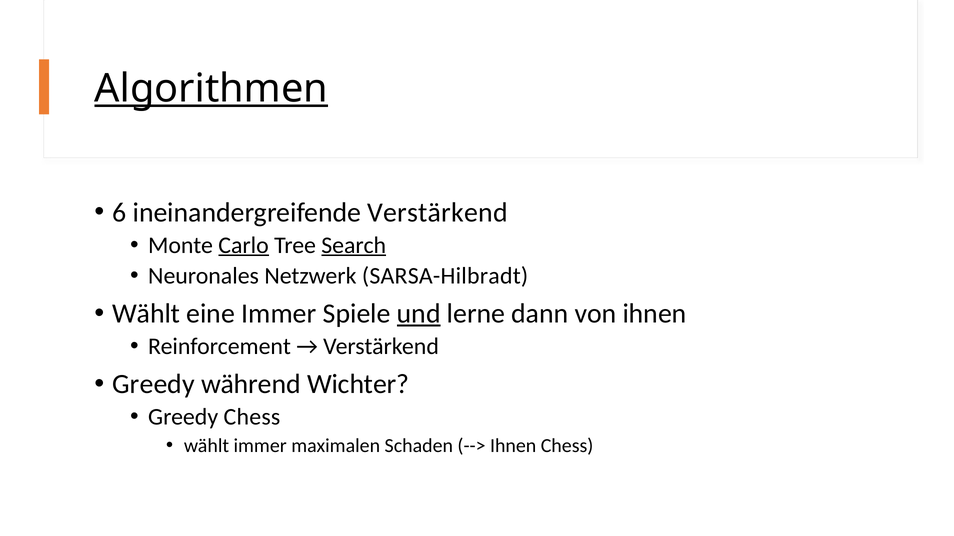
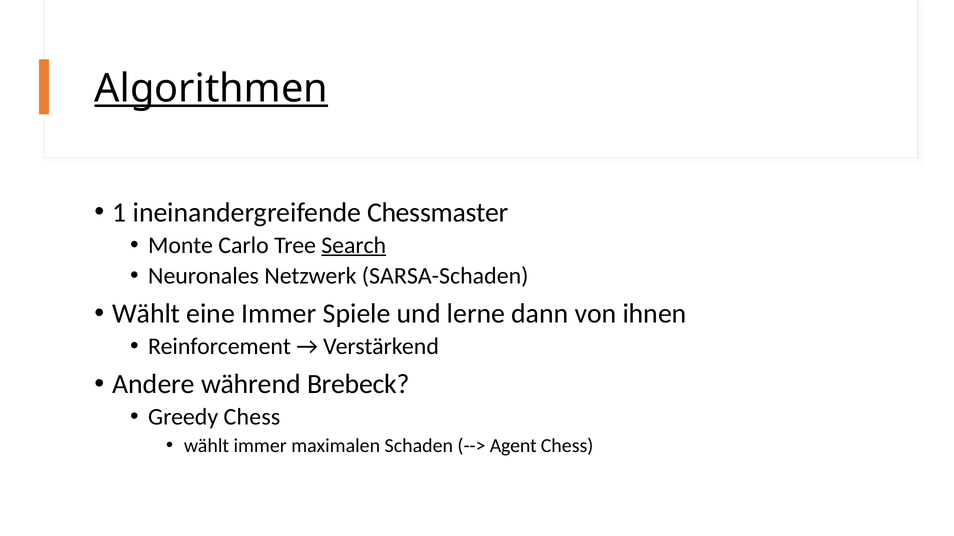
6: 6 -> 1
ineinandergreifende Verstärkend: Verstärkend -> Chessmaster
Carlo underline: present -> none
SARSA-Hilbradt: SARSA-Hilbradt -> SARSA-Schaden
und underline: present -> none
Greedy at (154, 385): Greedy -> Andere
Wichter: Wichter -> Brebeck
Ihnen at (513, 446): Ihnen -> Agent
